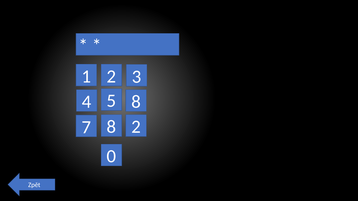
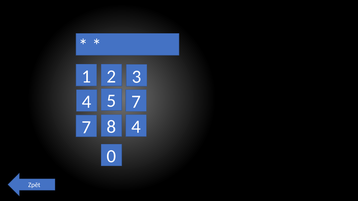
4 8: 8 -> 7
7 2: 2 -> 4
